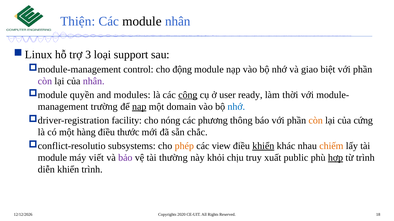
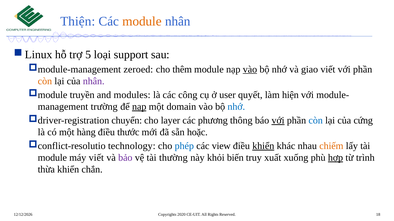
module at (142, 21) colour: black -> orange
3: 3 -> 5
control: control -> zeroed
động: động -> thêm
vào at (250, 69) underline: none -> present
giao biệt: biệt -> viết
còn at (45, 81) colour: purple -> orange
quyền: quyền -> truyền
công underline: present -> none
ready: ready -> quyết
thời: thời -> hiện
facility: facility -> chuyển
nóng: nóng -> layer
với at (278, 121) underline: none -> present
còn at (316, 121) colour: orange -> blue
chắc: chắc -> hoặc
subsystems: subsystems -> technology
phép colour: orange -> blue
chịu: chịu -> biến
public: public -> xuống
diễn: diễn -> thừa
khiển trình: trình -> chắn
